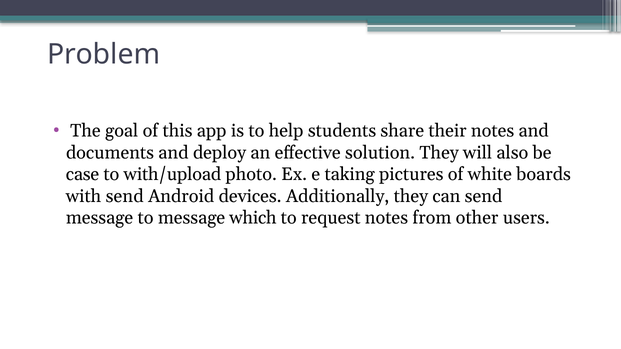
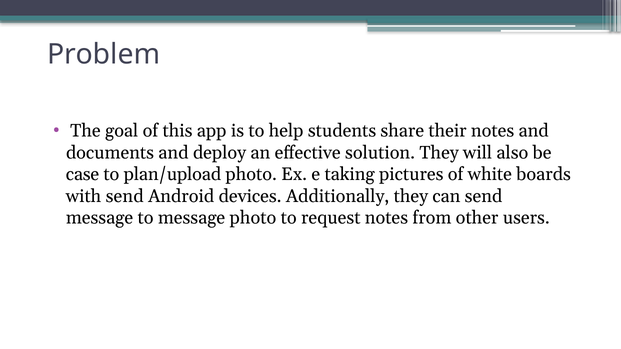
with/upload: with/upload -> plan/upload
message which: which -> photo
